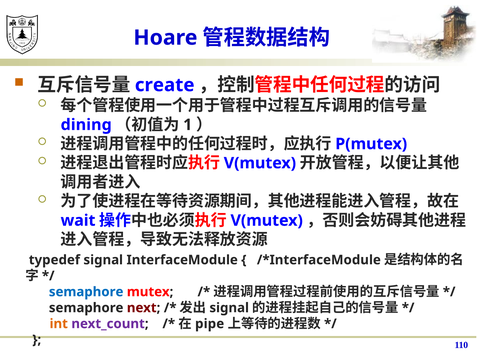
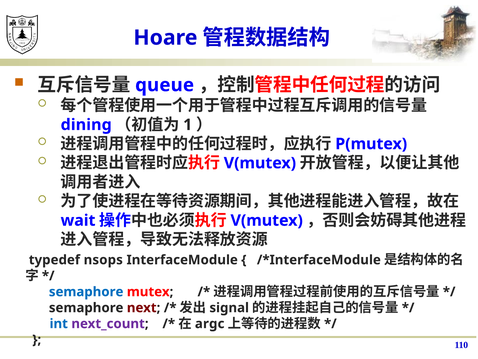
create: create -> queue
typedef signal: signal -> nsops
int colour: orange -> blue
pipe: pipe -> argc
